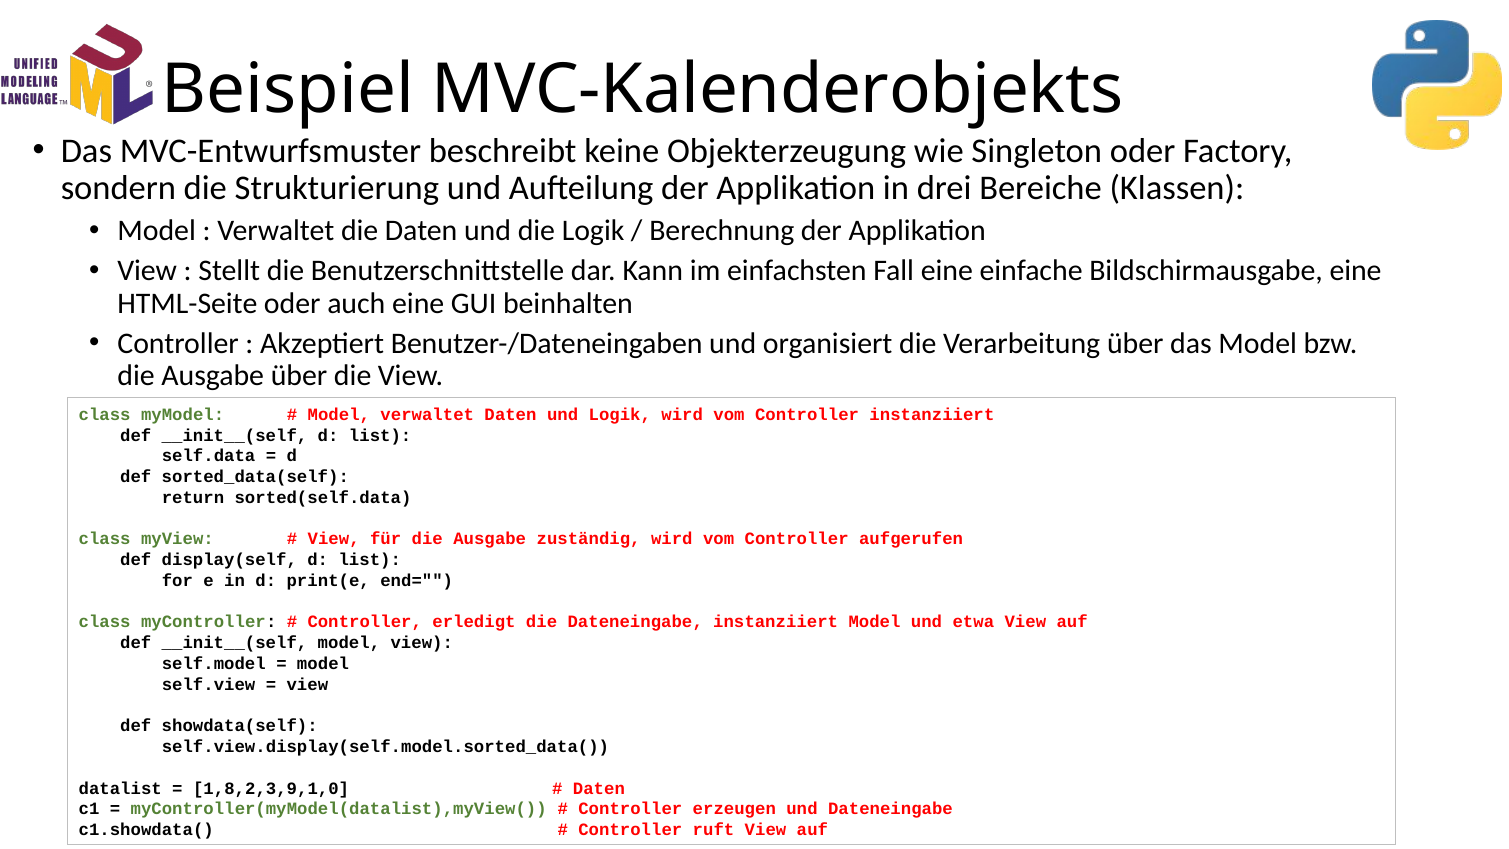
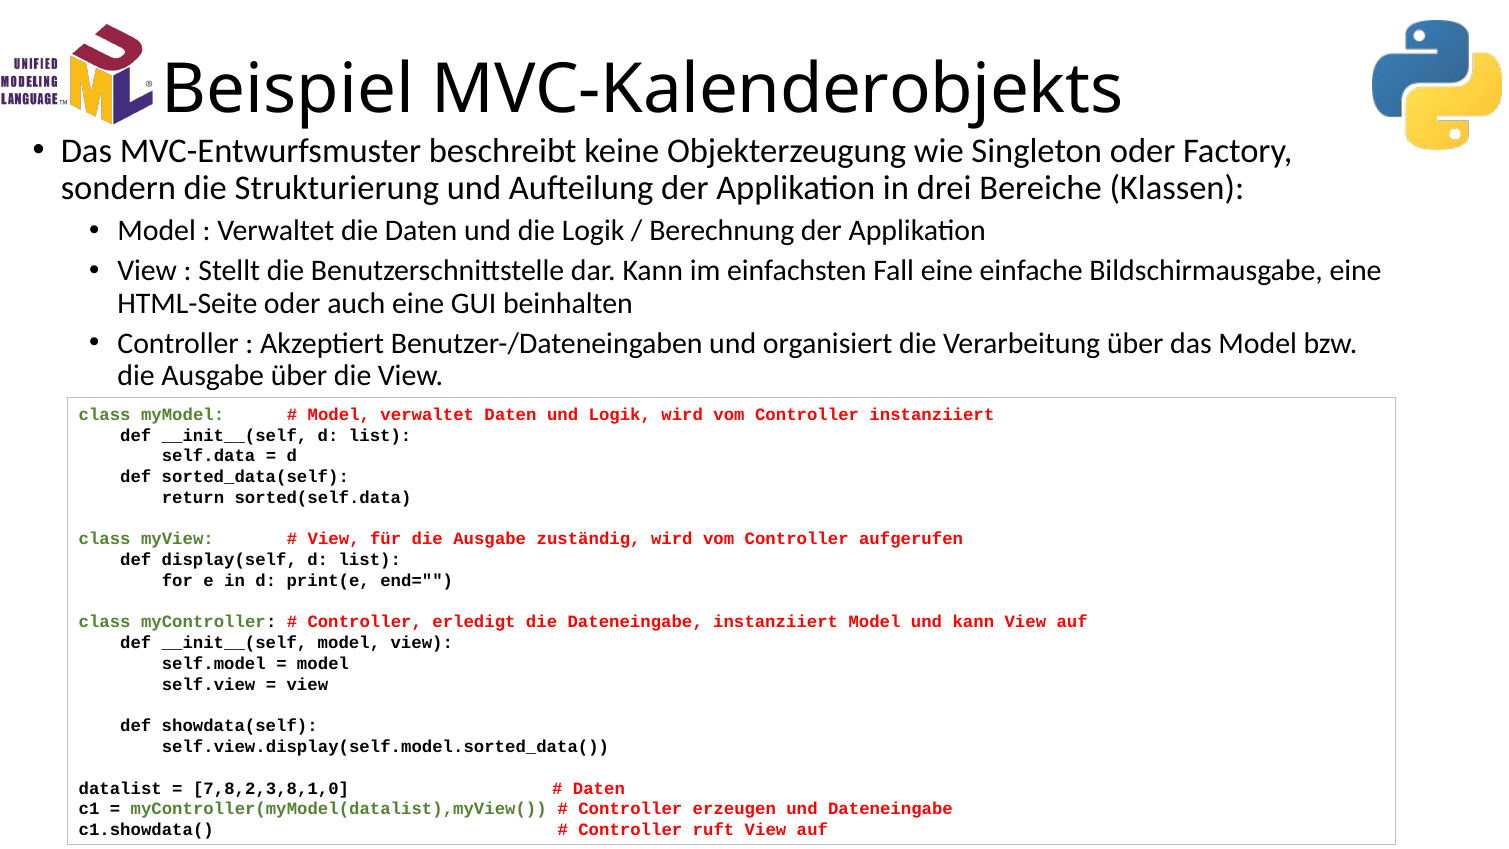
und etwa: etwa -> kann
1,8,2,3,9,1,0: 1,8,2,3,9,1,0 -> 7,8,2,3,8,1,0
